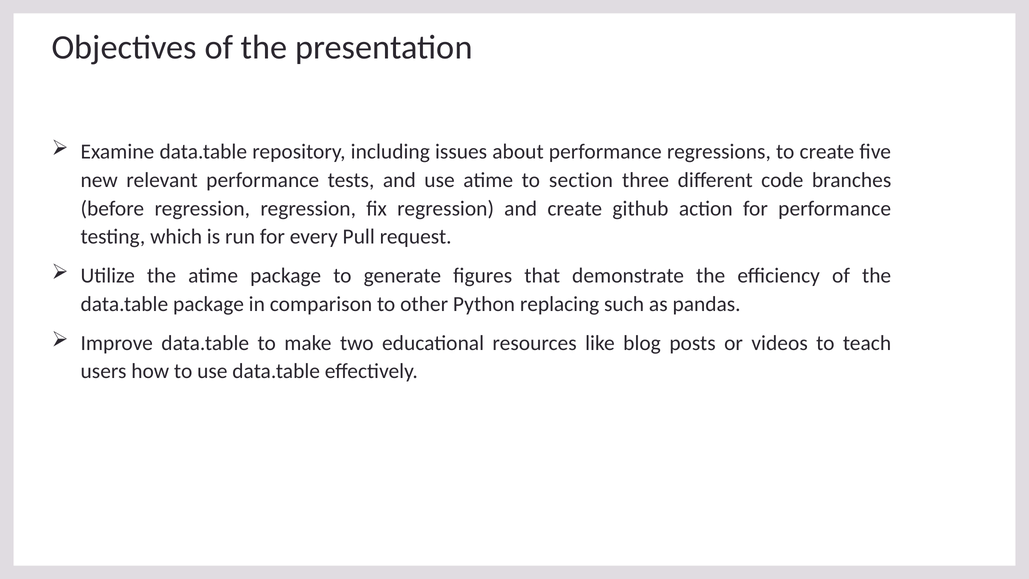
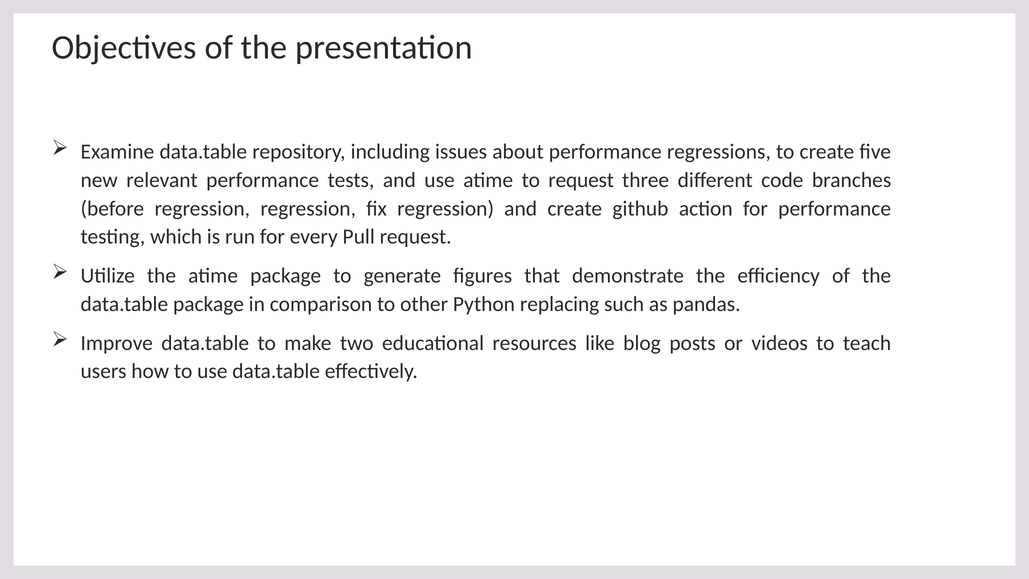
to section: section -> request
